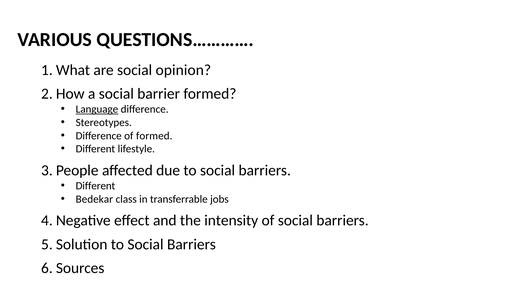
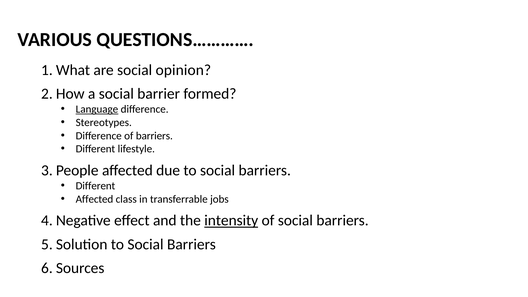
of formed: formed -> barriers
Bedekar at (94, 199): Bedekar -> Affected
intensity underline: none -> present
